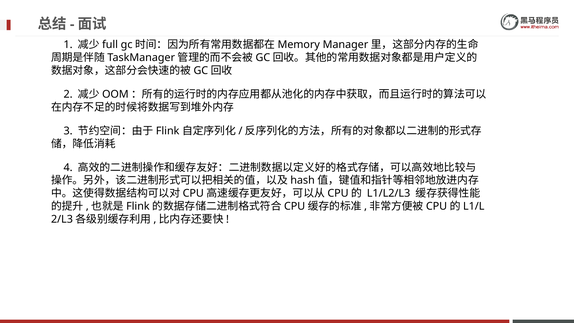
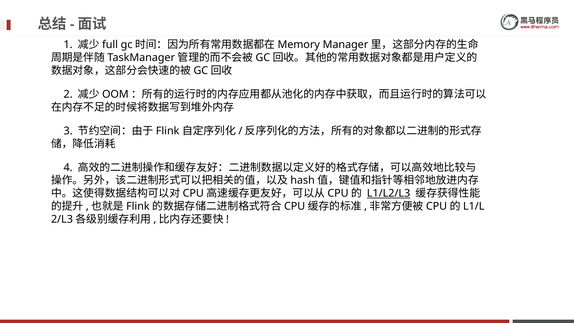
L1/L2/L3 underline: none -> present
